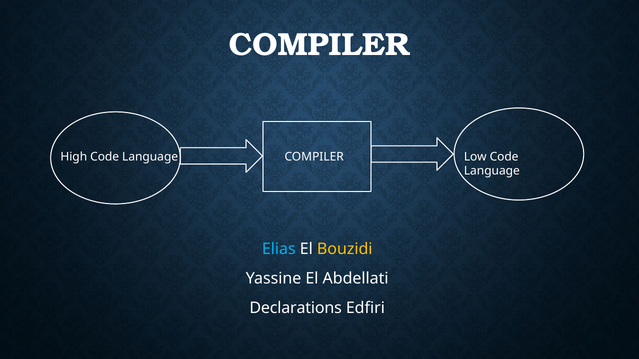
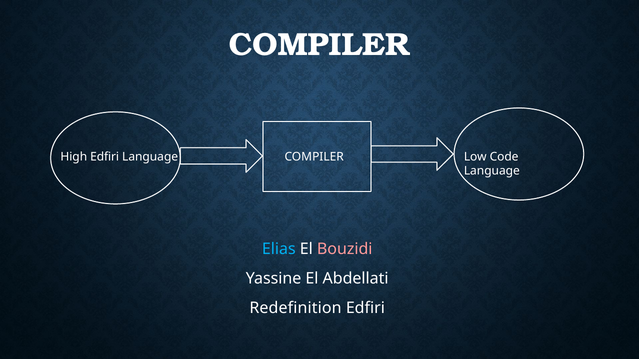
High Code: Code -> Edfiri
Bouzidi colour: yellow -> pink
Declarations: Declarations -> Redefinition
